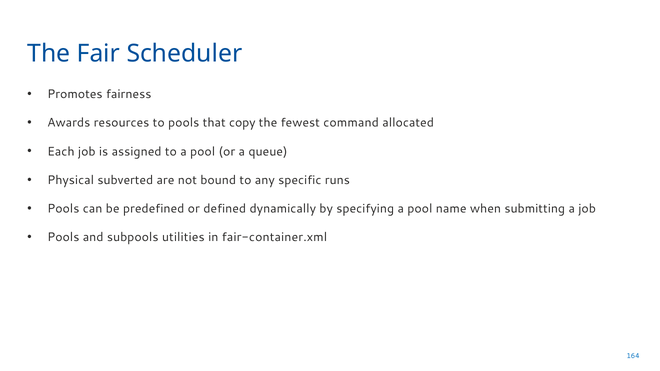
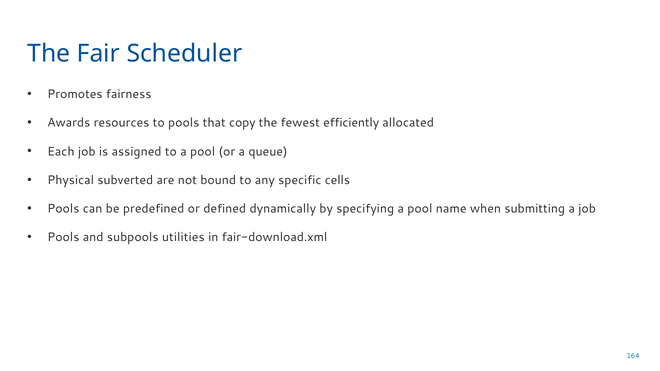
command: command -> efficiently
runs: runs -> cells
fair-container.xml: fair-container.xml -> fair-download.xml
